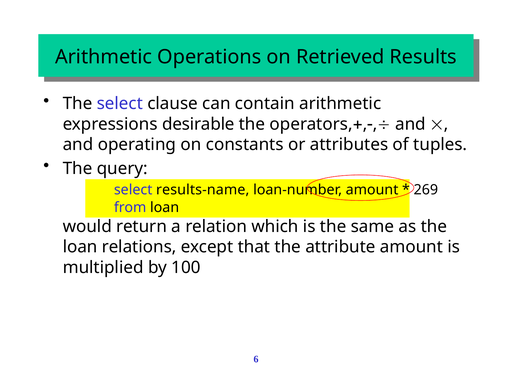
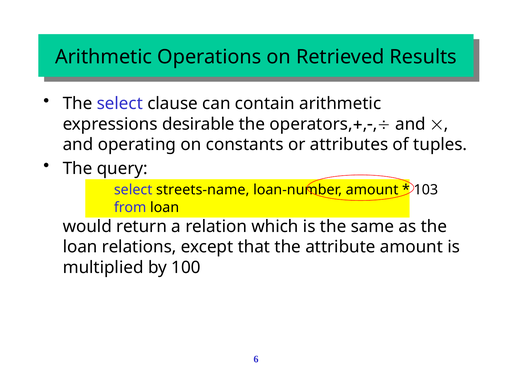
results-name: results-name -> streets-name
269: 269 -> 103
